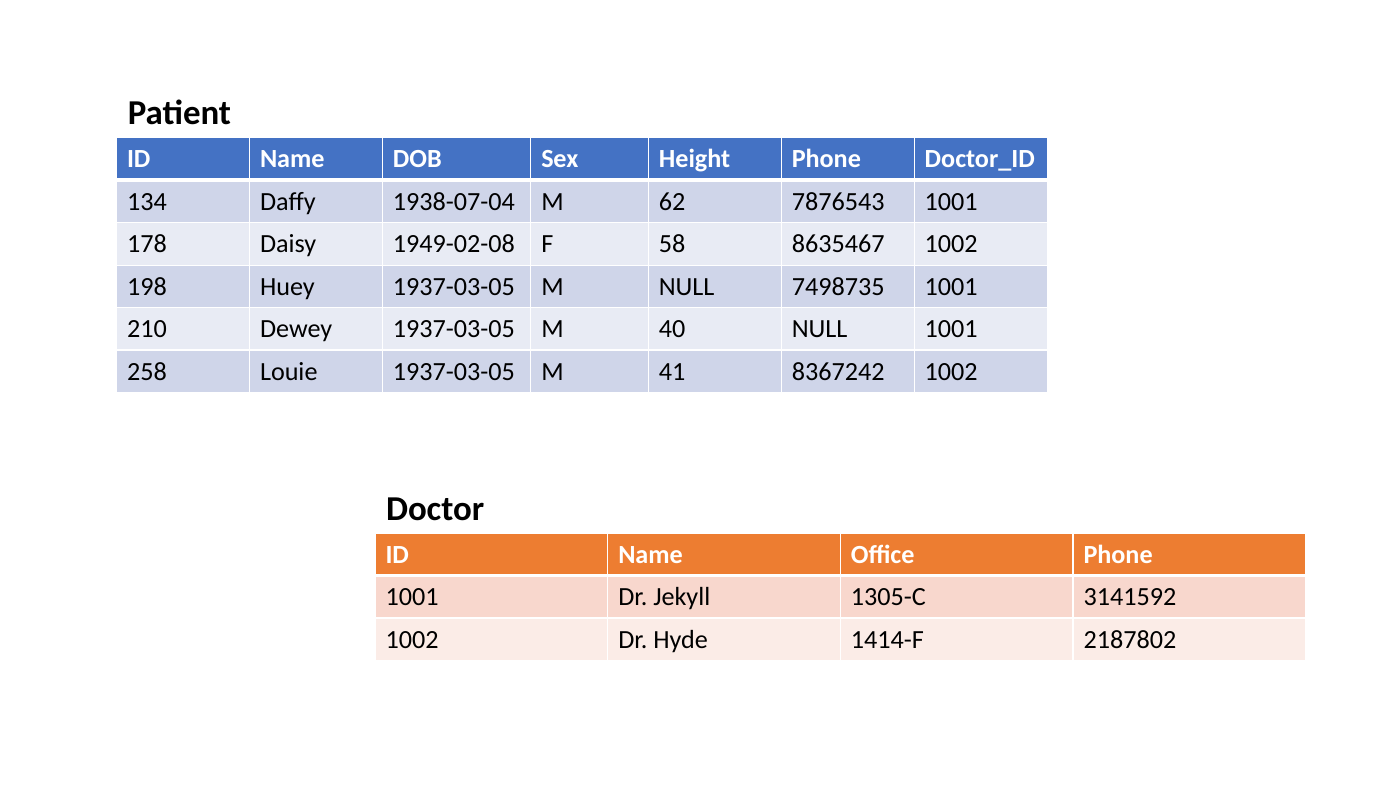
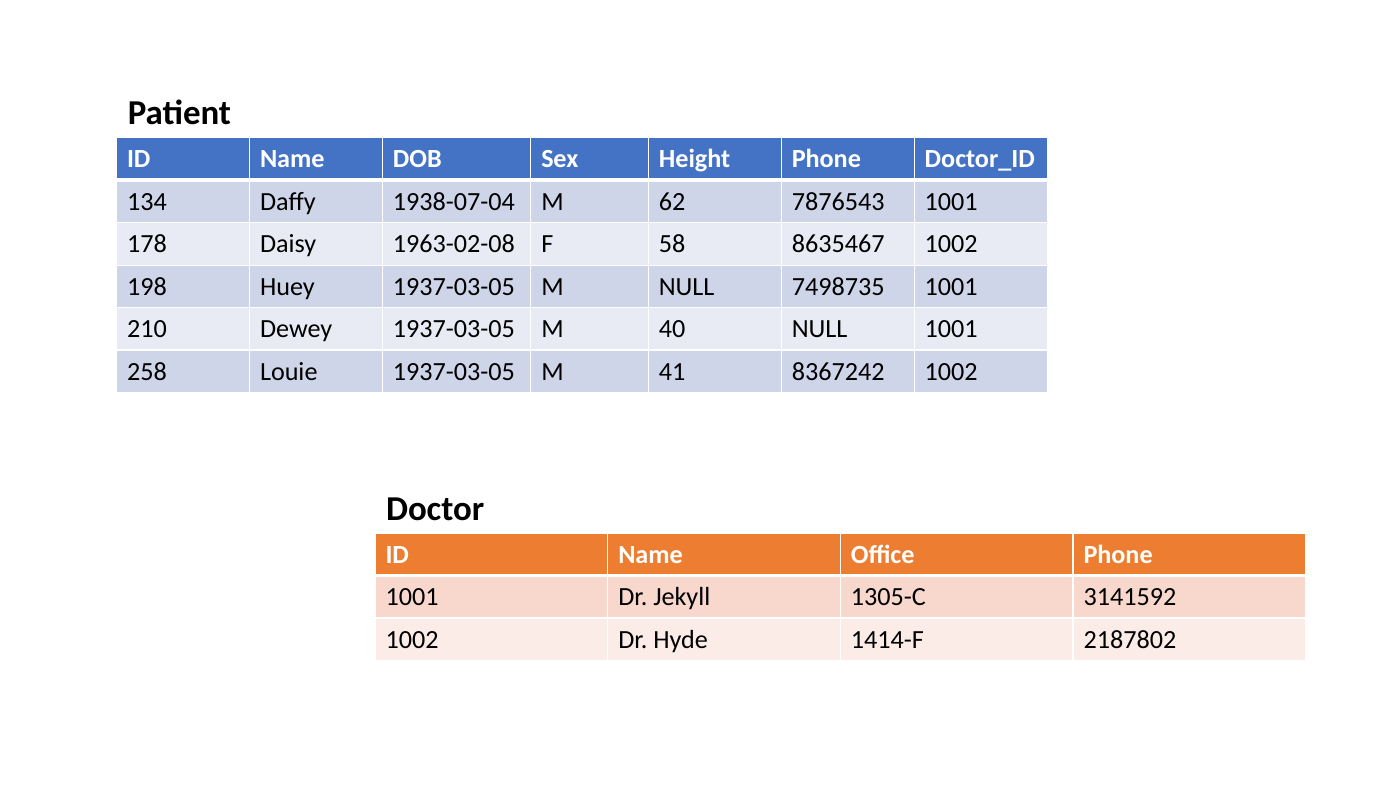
1949-02-08: 1949-02-08 -> 1963-02-08
